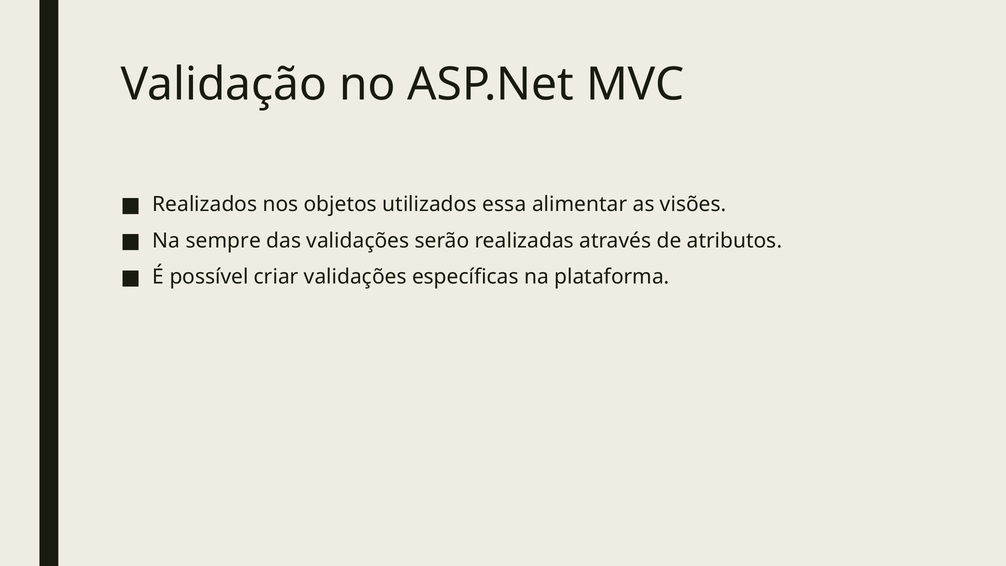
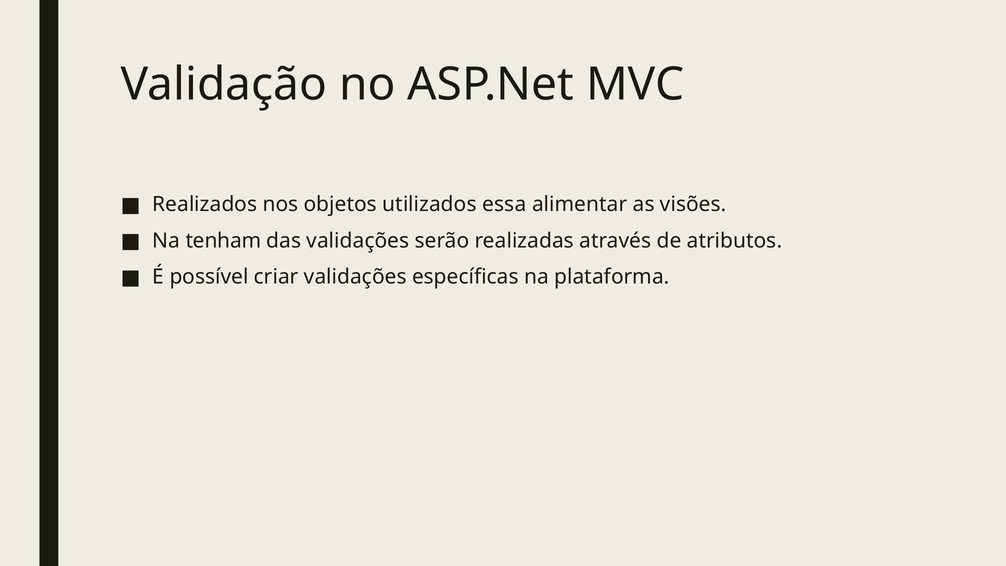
sempre: sempre -> tenham
